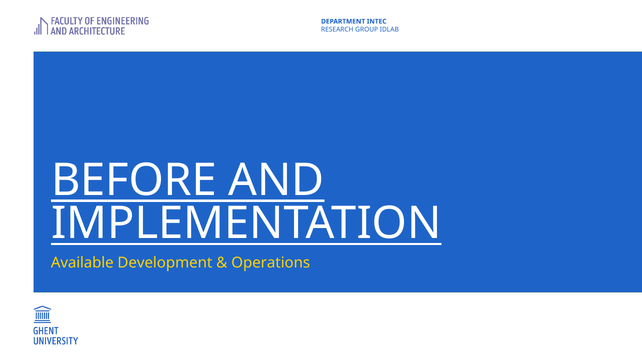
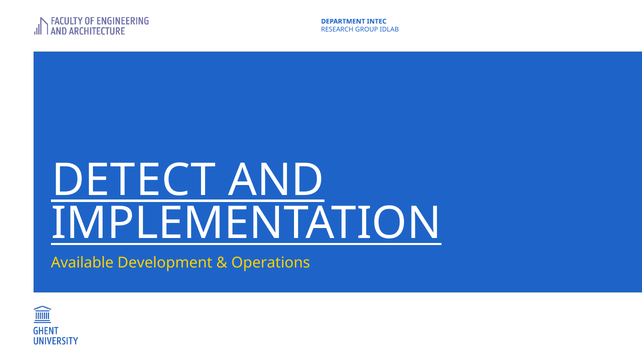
BEFORE: BEFORE -> DETECT
